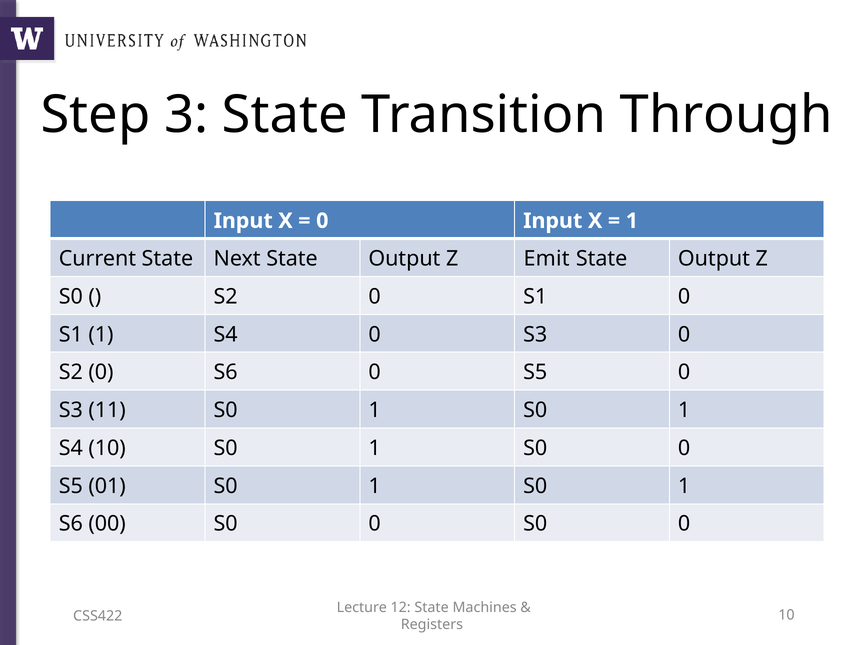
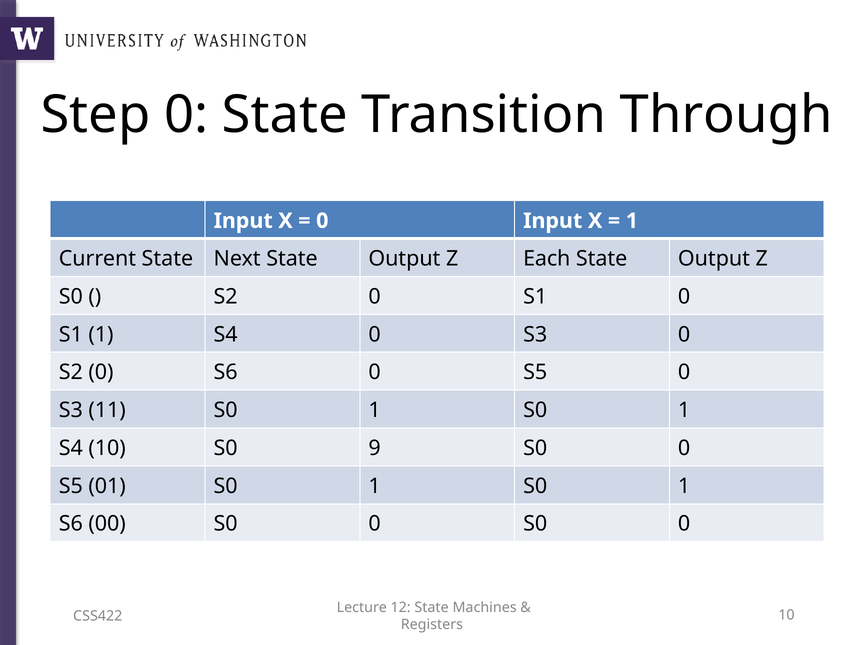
Step 3: 3 -> 0
Emit: Emit -> Each
10 S0 1: 1 -> 9
